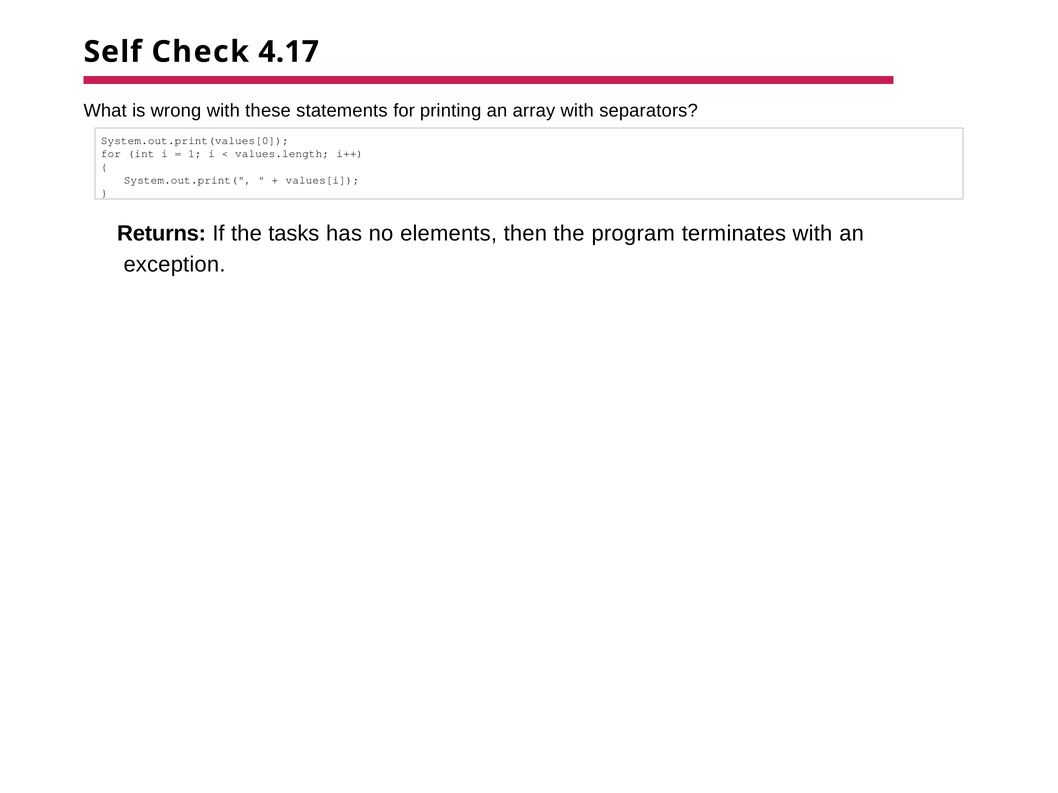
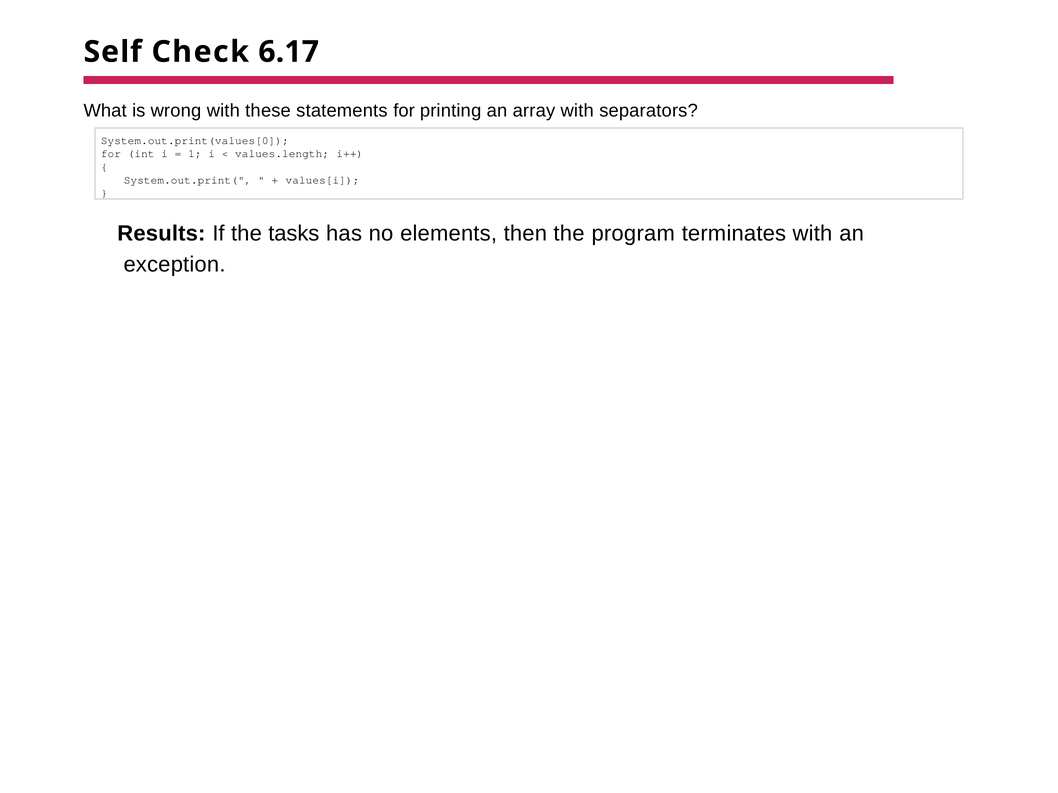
4.17: 4.17 -> 6.17
Returns: Returns -> Results
